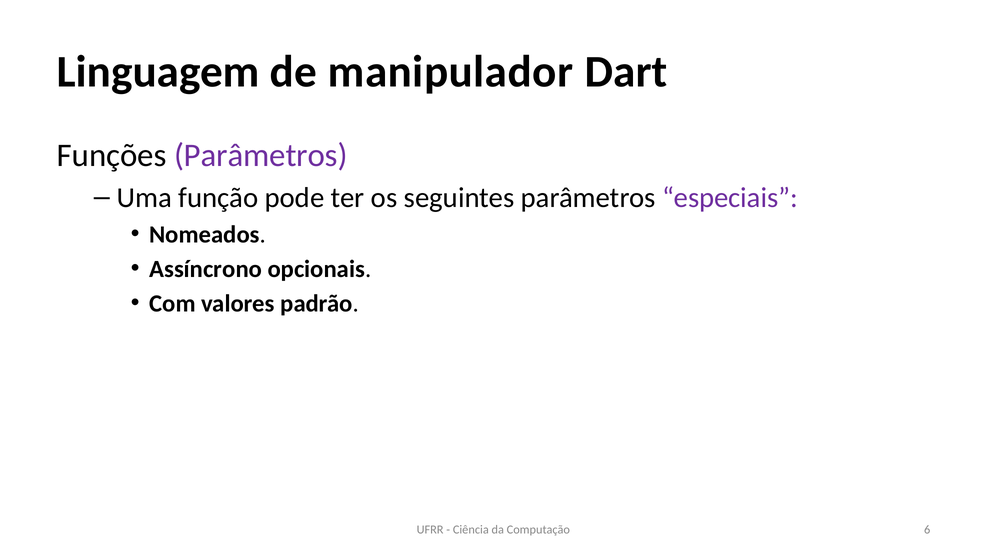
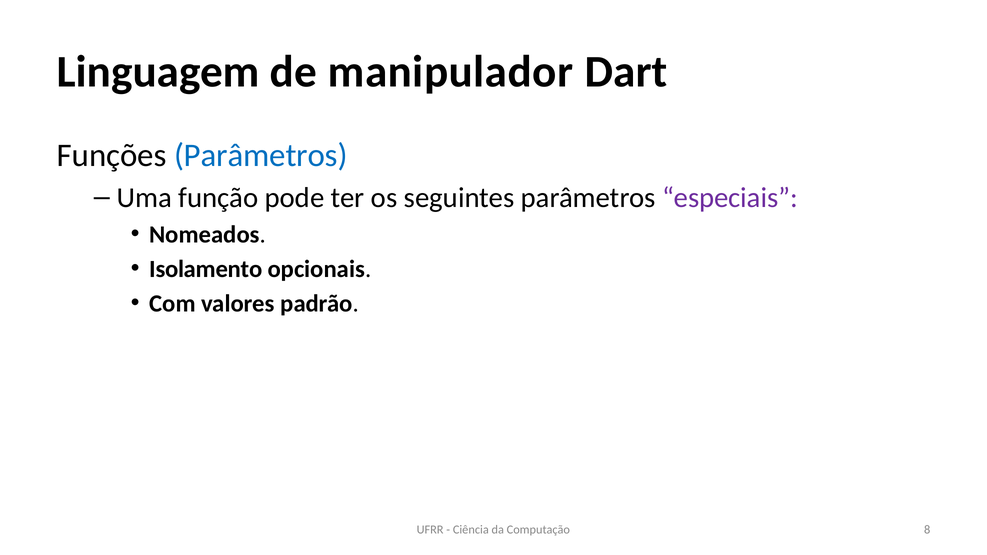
Parâmetros at (261, 155) colour: purple -> blue
Assíncrono: Assíncrono -> Isolamento
6: 6 -> 8
